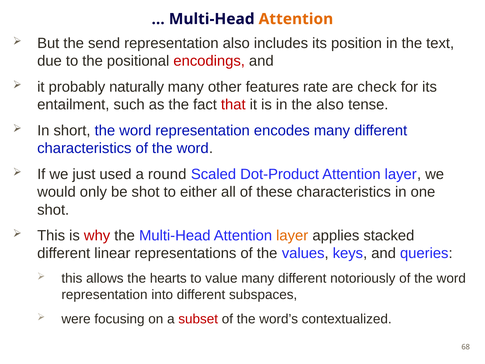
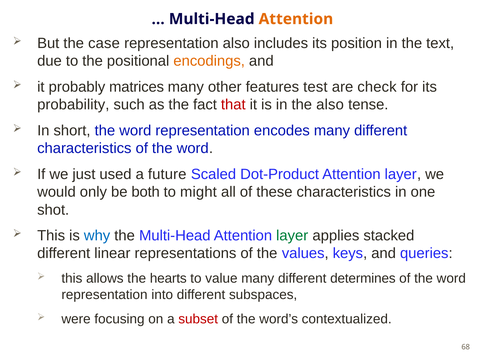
send: send -> case
encodings colour: red -> orange
naturally: naturally -> matrices
rate: rate -> test
entailment: entailment -> probability
round: round -> future
be shot: shot -> both
either: either -> might
why colour: red -> blue
layer at (292, 235) colour: orange -> green
notoriously: notoriously -> determines
